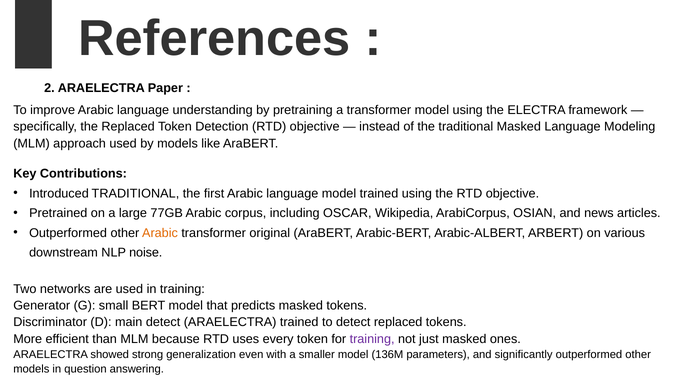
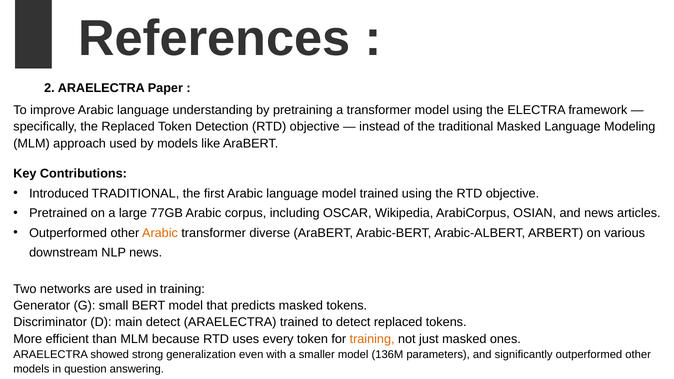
original: original -> diverse
NLP noise: noise -> news
training at (372, 339) colour: purple -> orange
